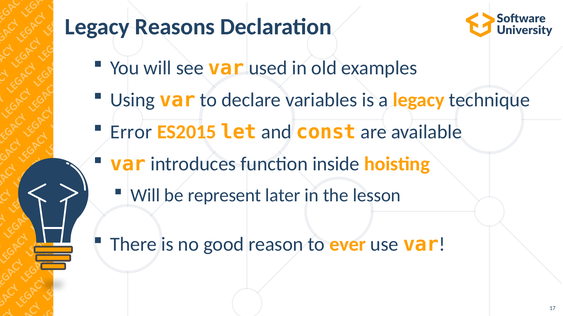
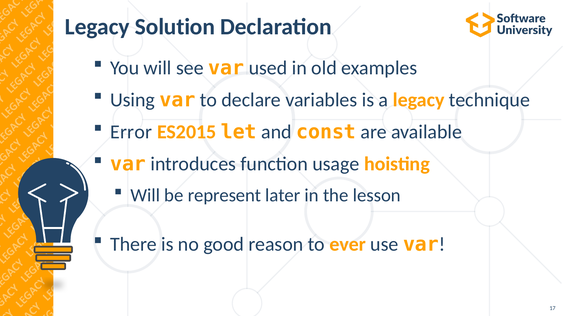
Reasons: Reasons -> Solution
inside: inside -> usage
